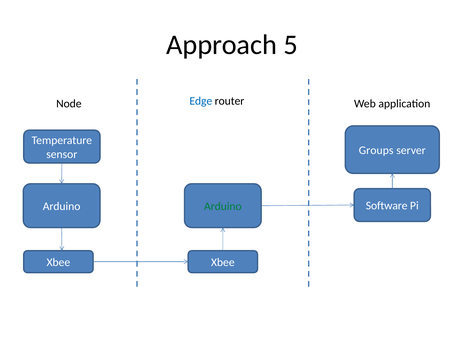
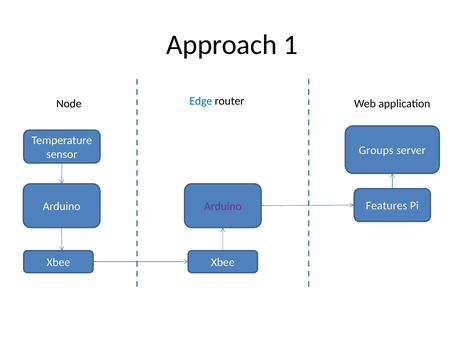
5: 5 -> 1
Software: Software -> Features
Arduino at (223, 206) colour: green -> purple
